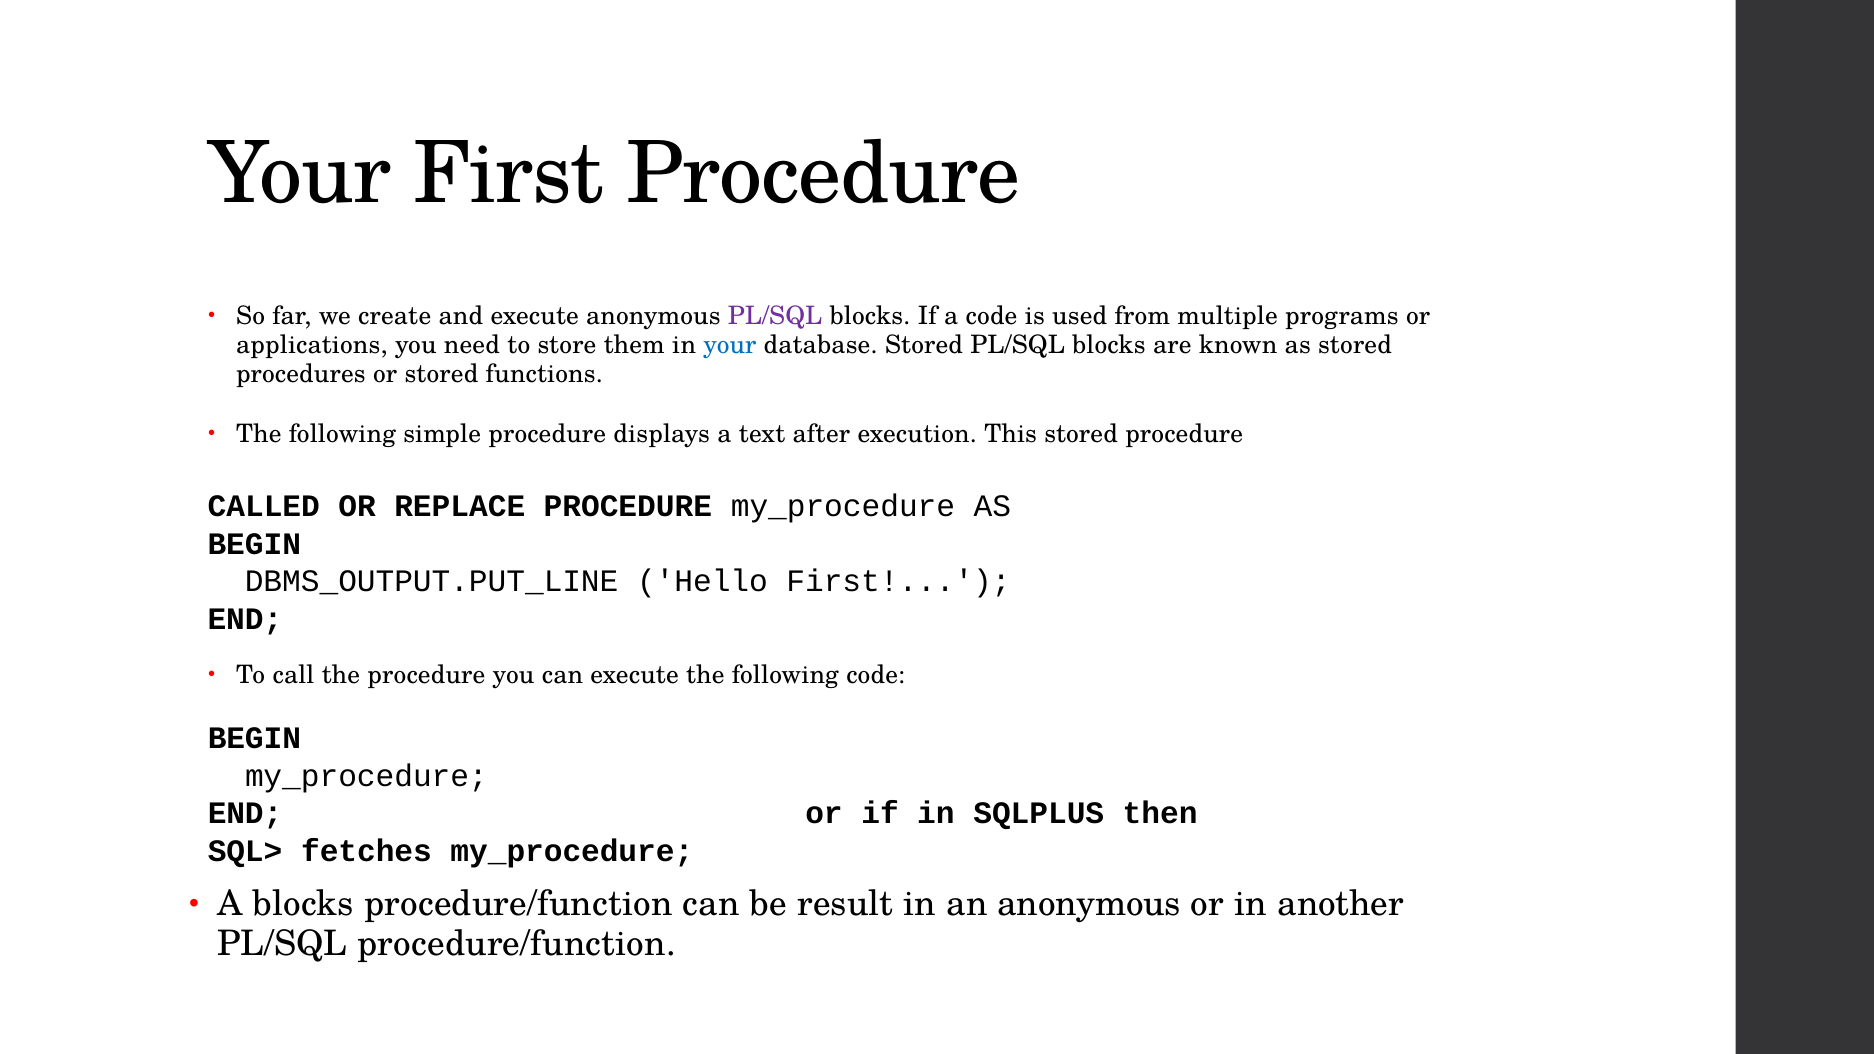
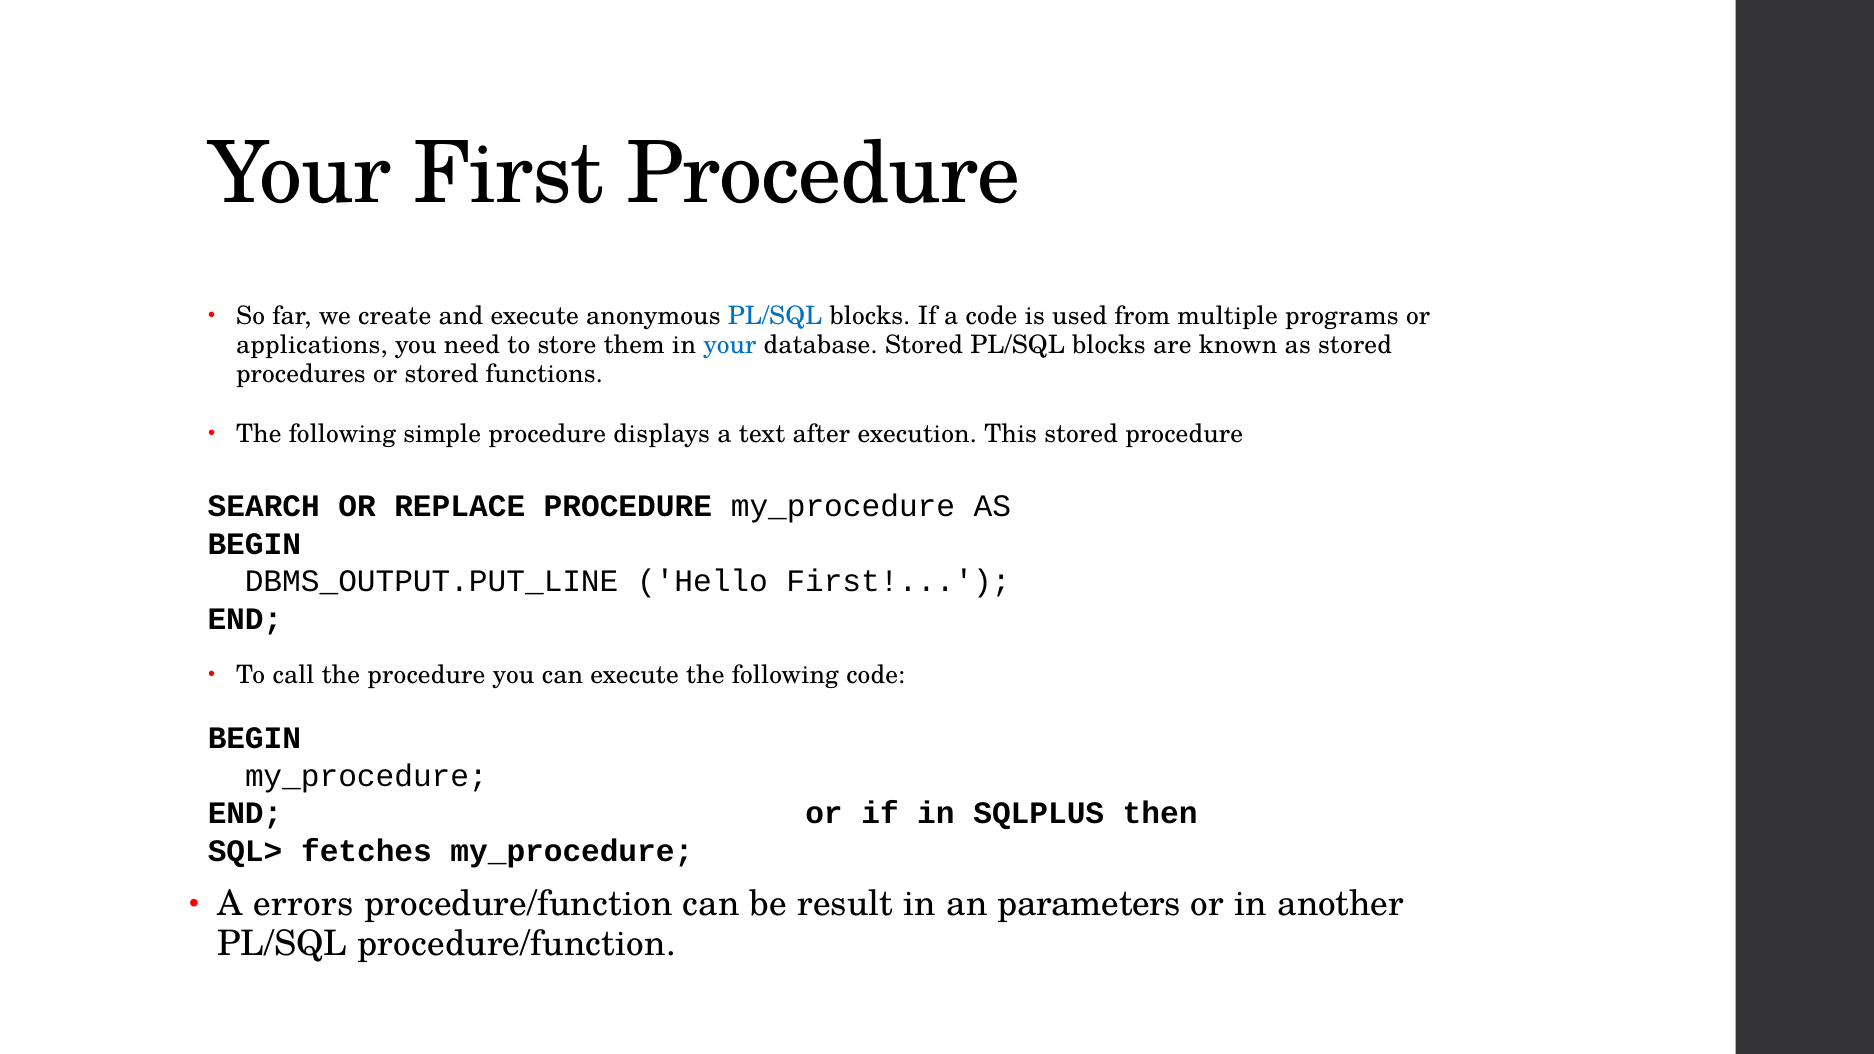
PL/SQL at (775, 316) colour: purple -> blue
CALLED: CALLED -> SEARCH
A blocks: blocks -> errors
an anonymous: anonymous -> parameters
